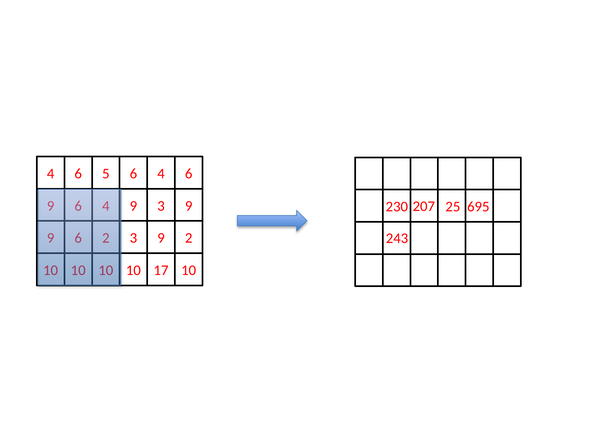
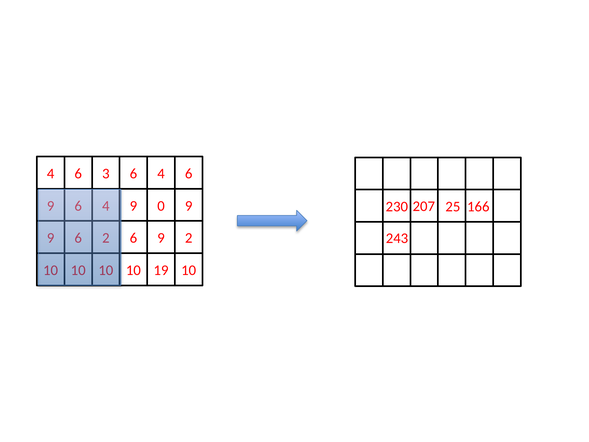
5: 5 -> 3
9 3: 3 -> 0
695: 695 -> 166
3 at (133, 238): 3 -> 6
17: 17 -> 19
